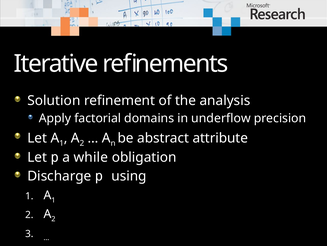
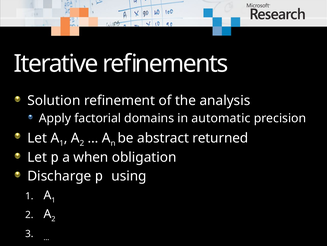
underflow: underflow -> automatic
attribute: attribute -> returned
while: while -> when
